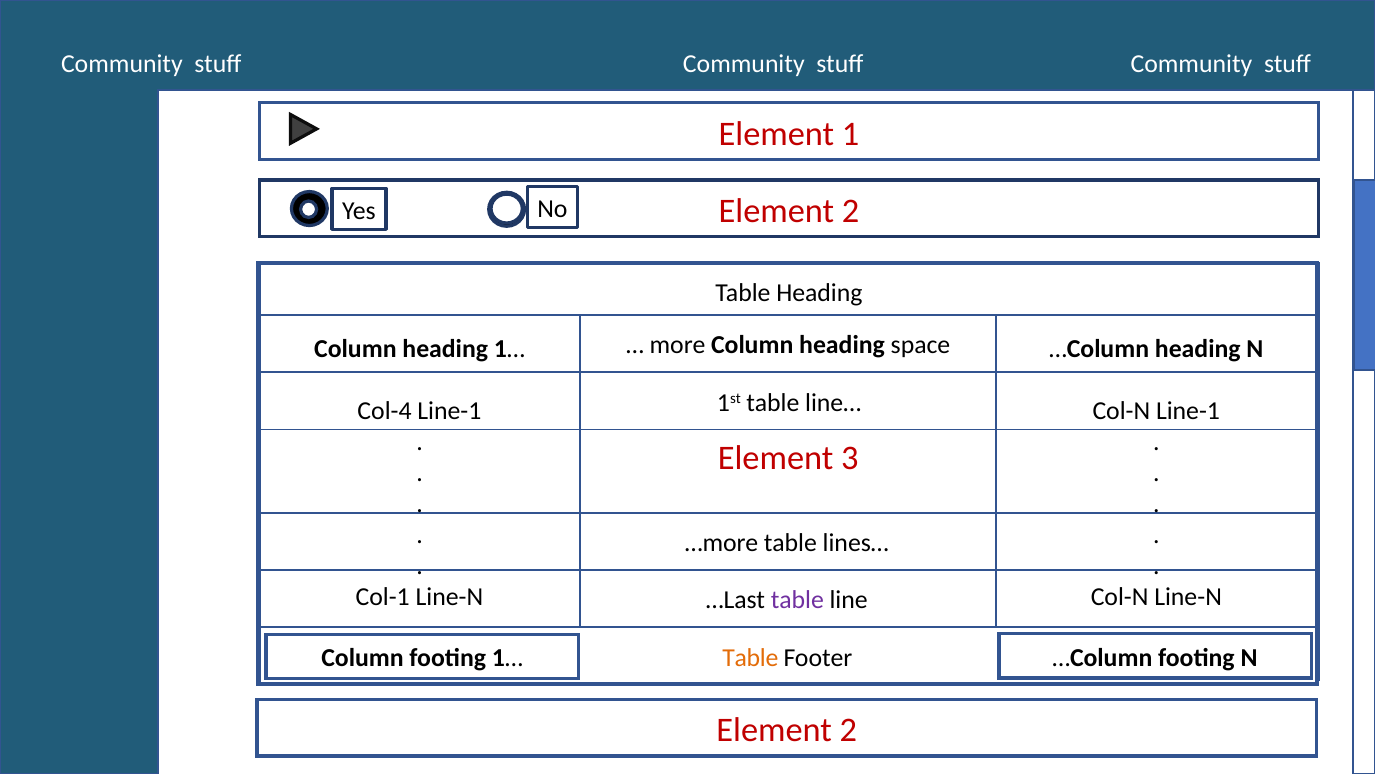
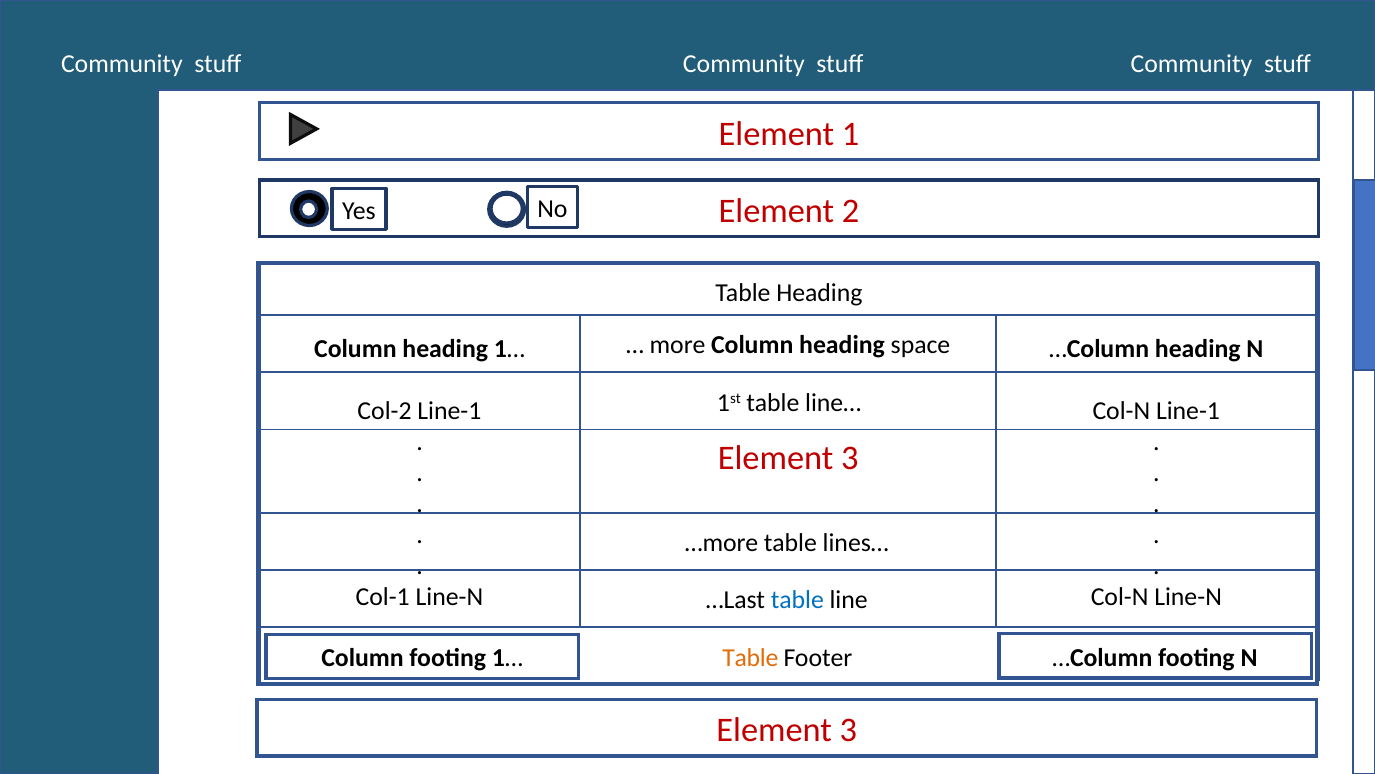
Col-4: Col-4 -> Col-2
table at (797, 600) colour: purple -> blue
2 at (848, 729): 2 -> 3
